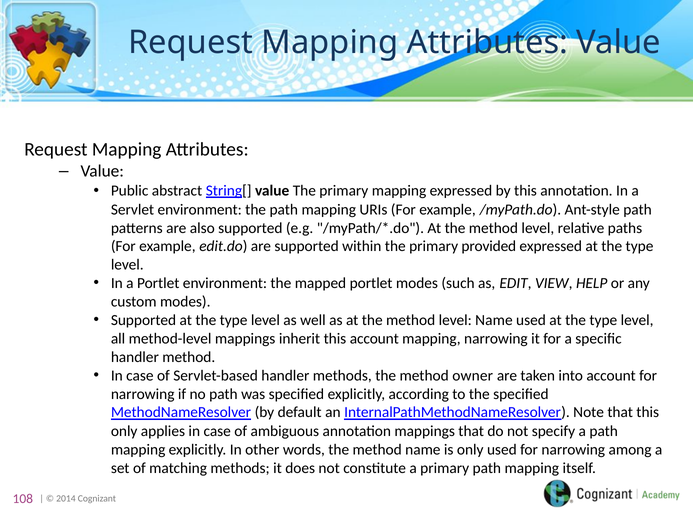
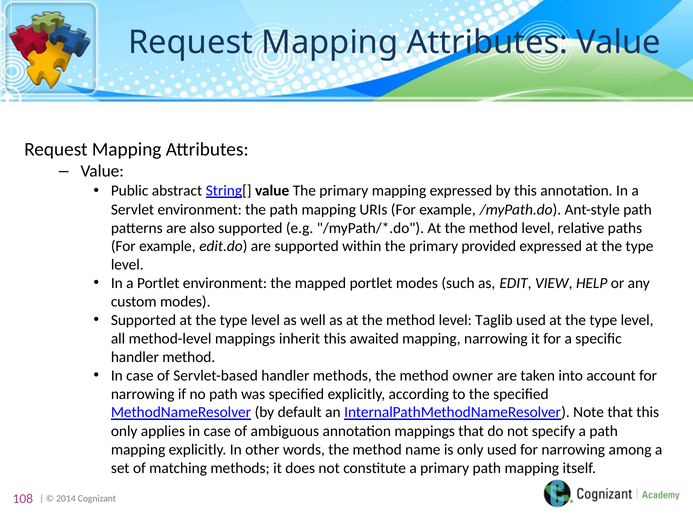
level Name: Name -> Taglib
this account: account -> awaited
